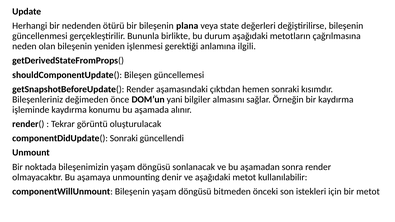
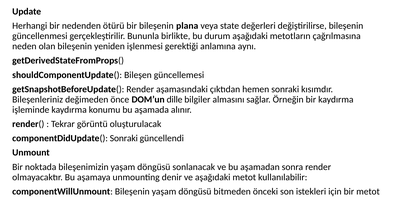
ilgili: ilgili -> aynı
yani: yani -> dille
